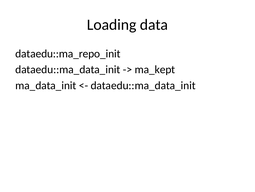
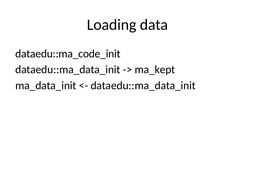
dataedu::ma_repo_init: dataedu::ma_repo_init -> dataedu::ma_code_init
